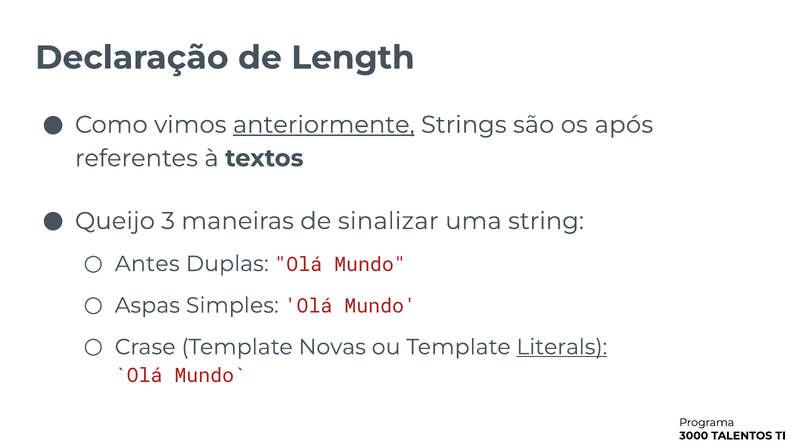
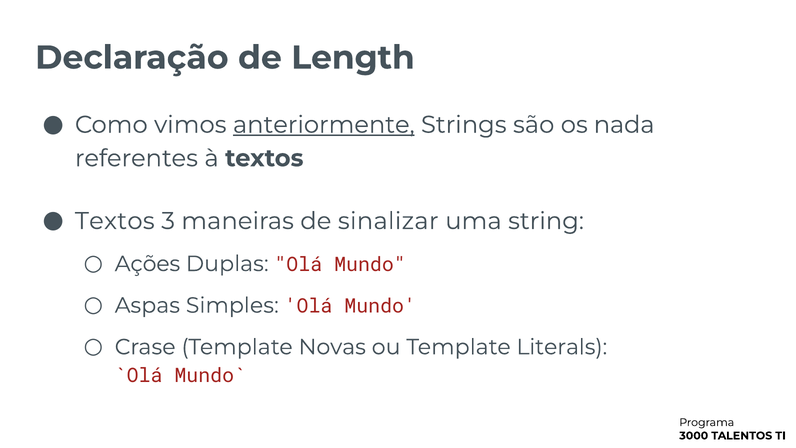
após: após -> nada
Queijo at (115, 221): Queijo -> Textos
Antes: Antes -> Ações
Literals underline: present -> none
